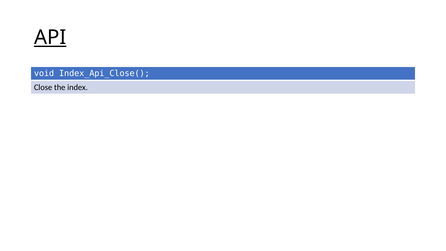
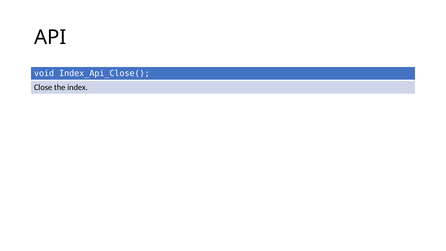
API underline: present -> none
